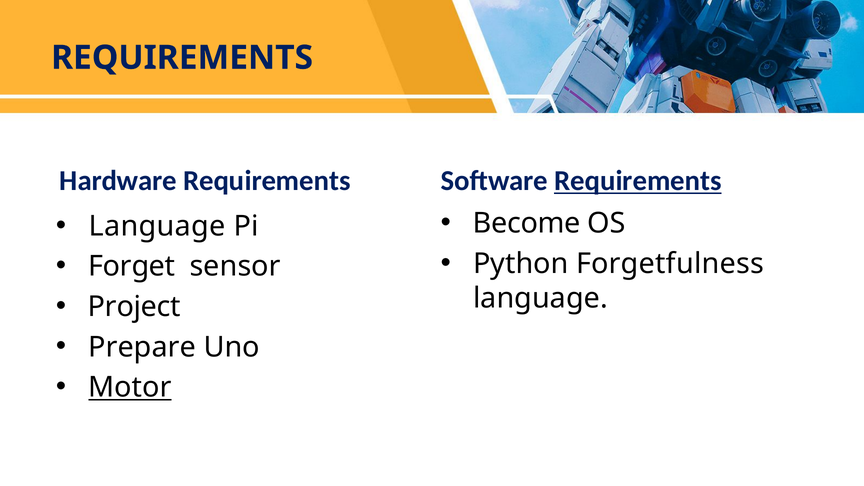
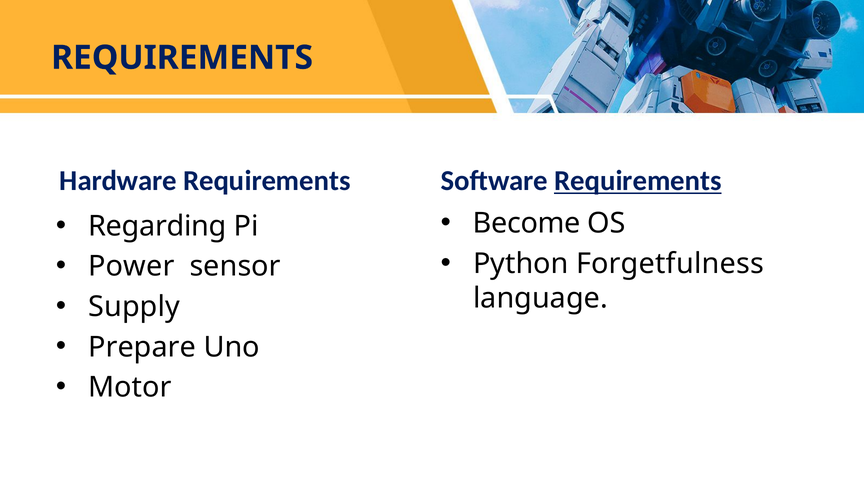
Language at (157, 226): Language -> Regarding
Forget: Forget -> Power
Project: Project -> Supply
Motor underline: present -> none
